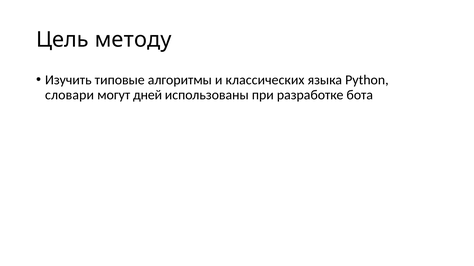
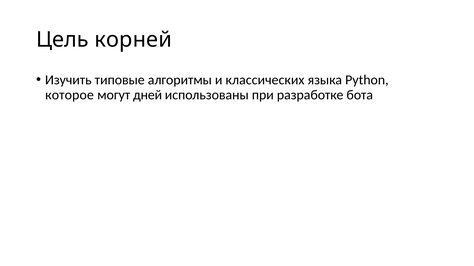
методу: методу -> корней
словари: словари -> которое
